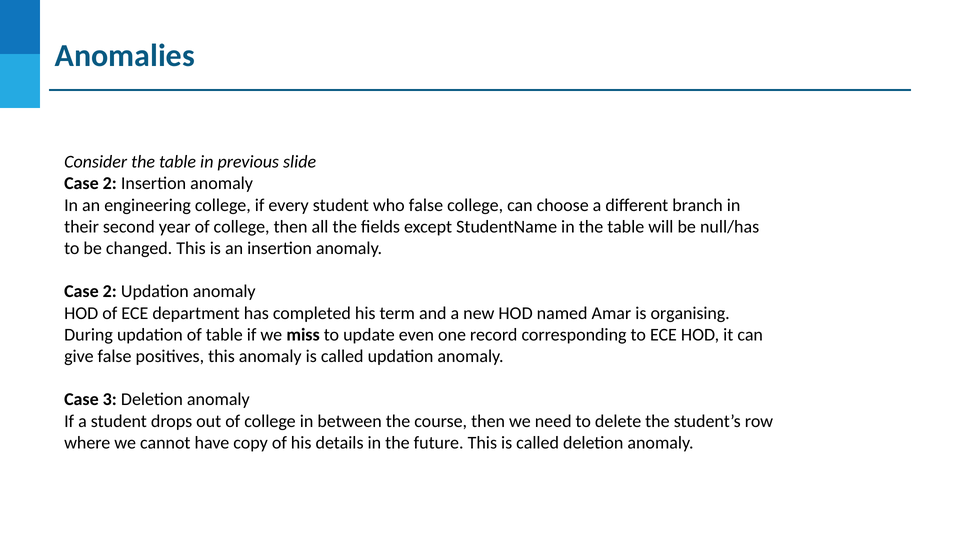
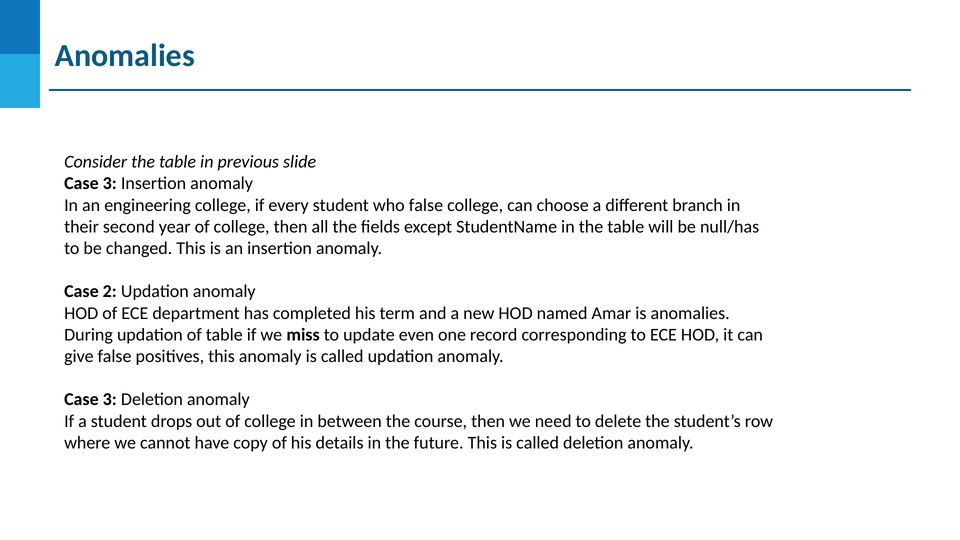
2 at (110, 183): 2 -> 3
is organising: organising -> anomalies
